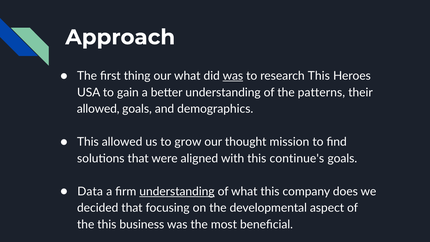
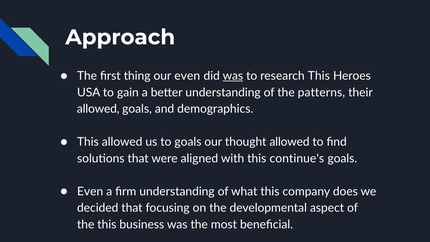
our what: what -> even
to grow: grow -> goals
thought mission: mission -> allowed
Data at (90, 191): Data -> Even
understanding at (177, 191) underline: present -> none
